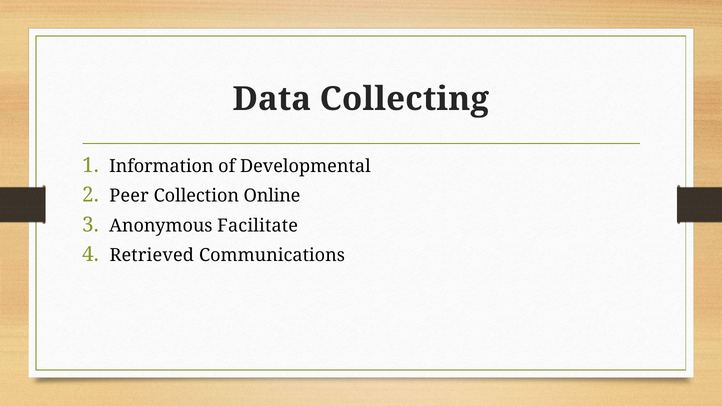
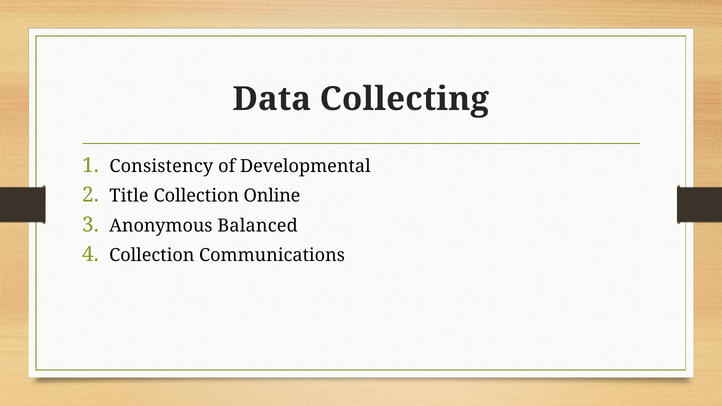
Information: Information -> Consistency
Peer: Peer -> Title
Facilitate: Facilitate -> Balanced
Retrieved at (152, 256): Retrieved -> Collection
